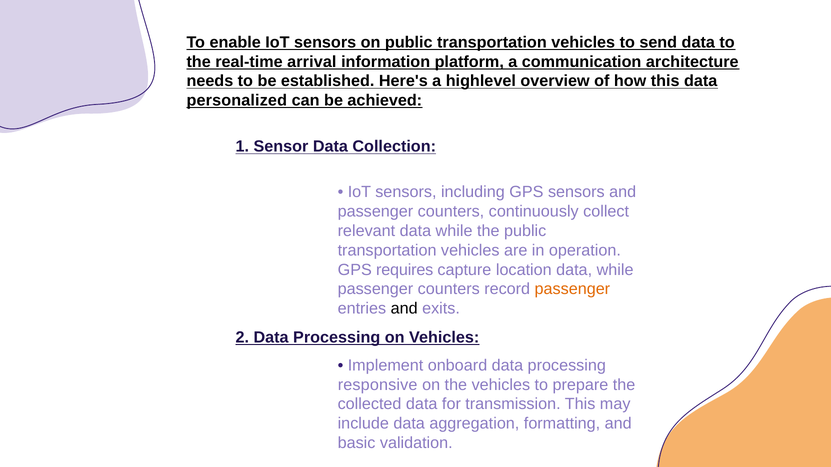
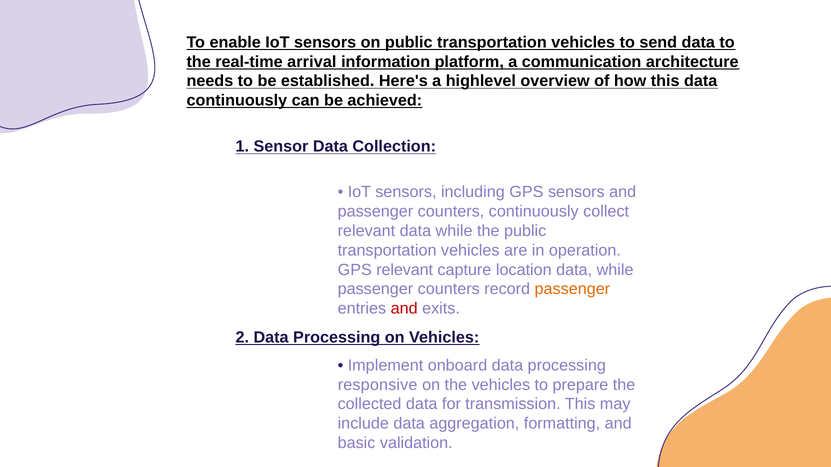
personalized at (237, 101): personalized -> continuously
GPS requires: requires -> relevant
and at (404, 309) colour: black -> red
